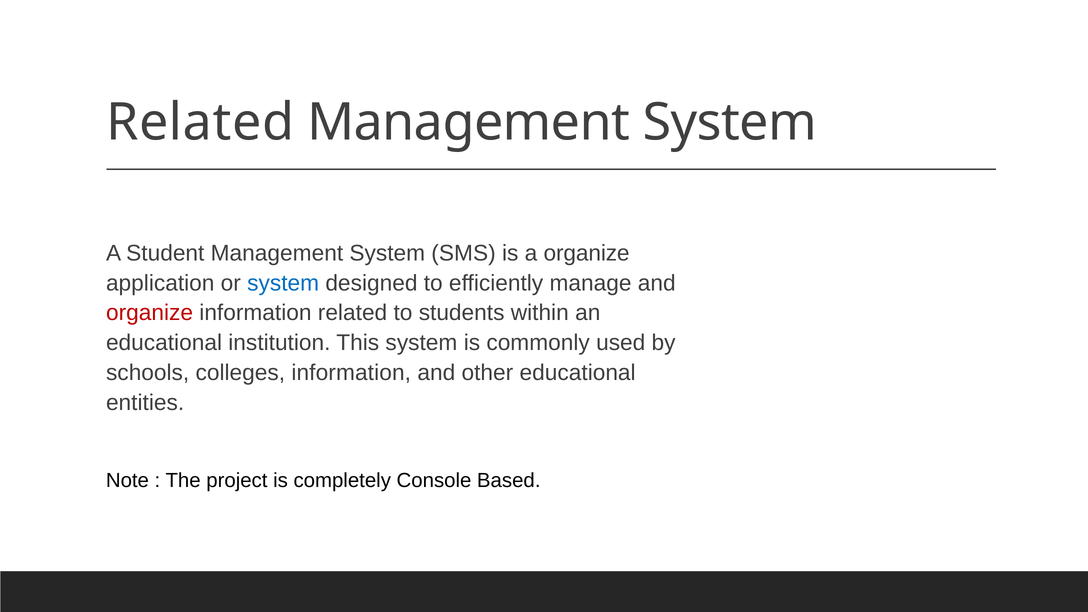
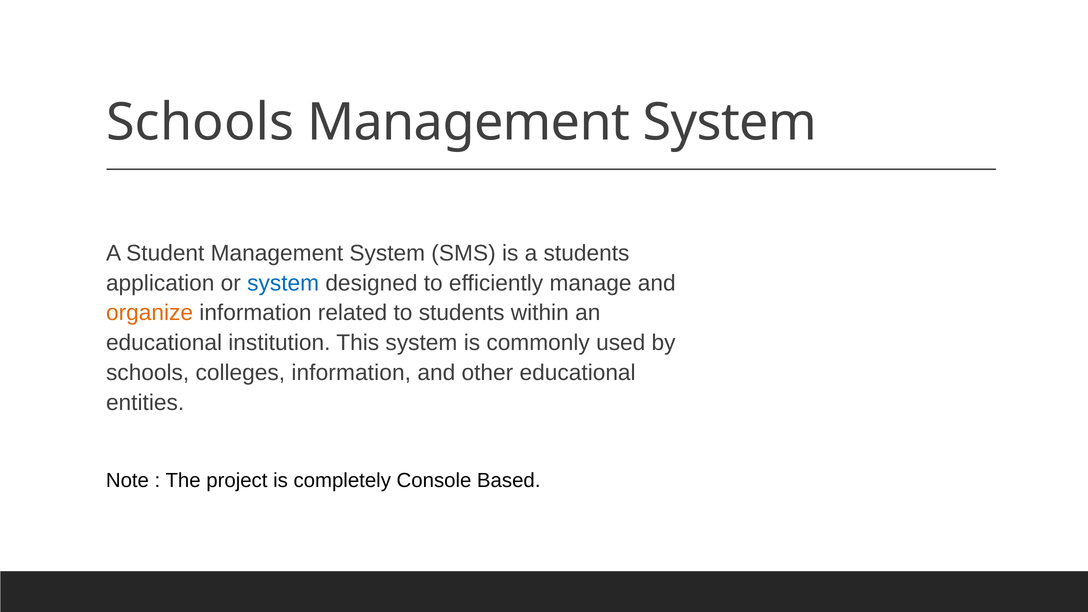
Related at (200, 122): Related -> Schools
a organize: organize -> students
organize at (150, 313) colour: red -> orange
